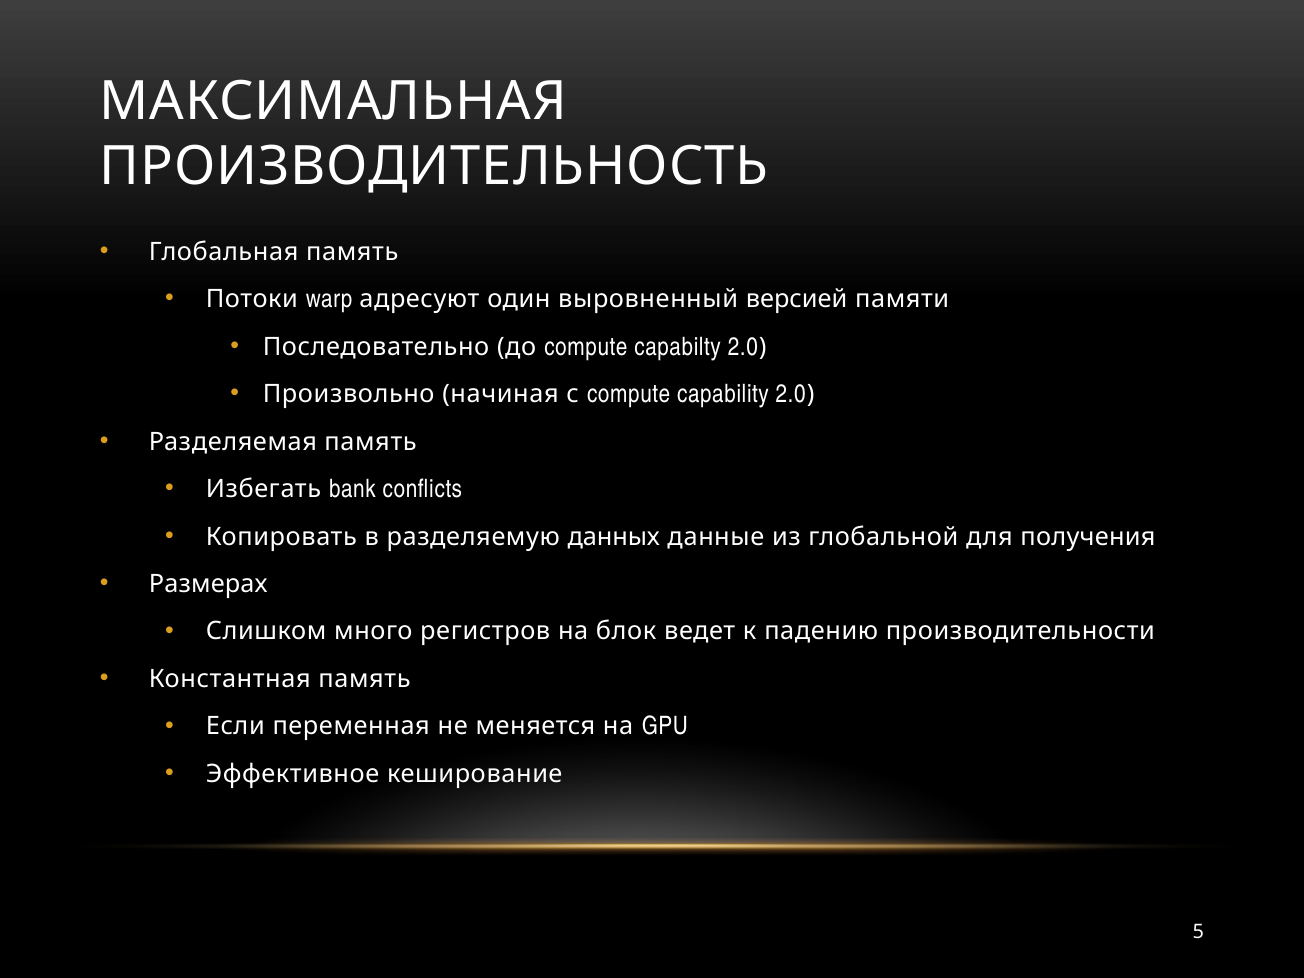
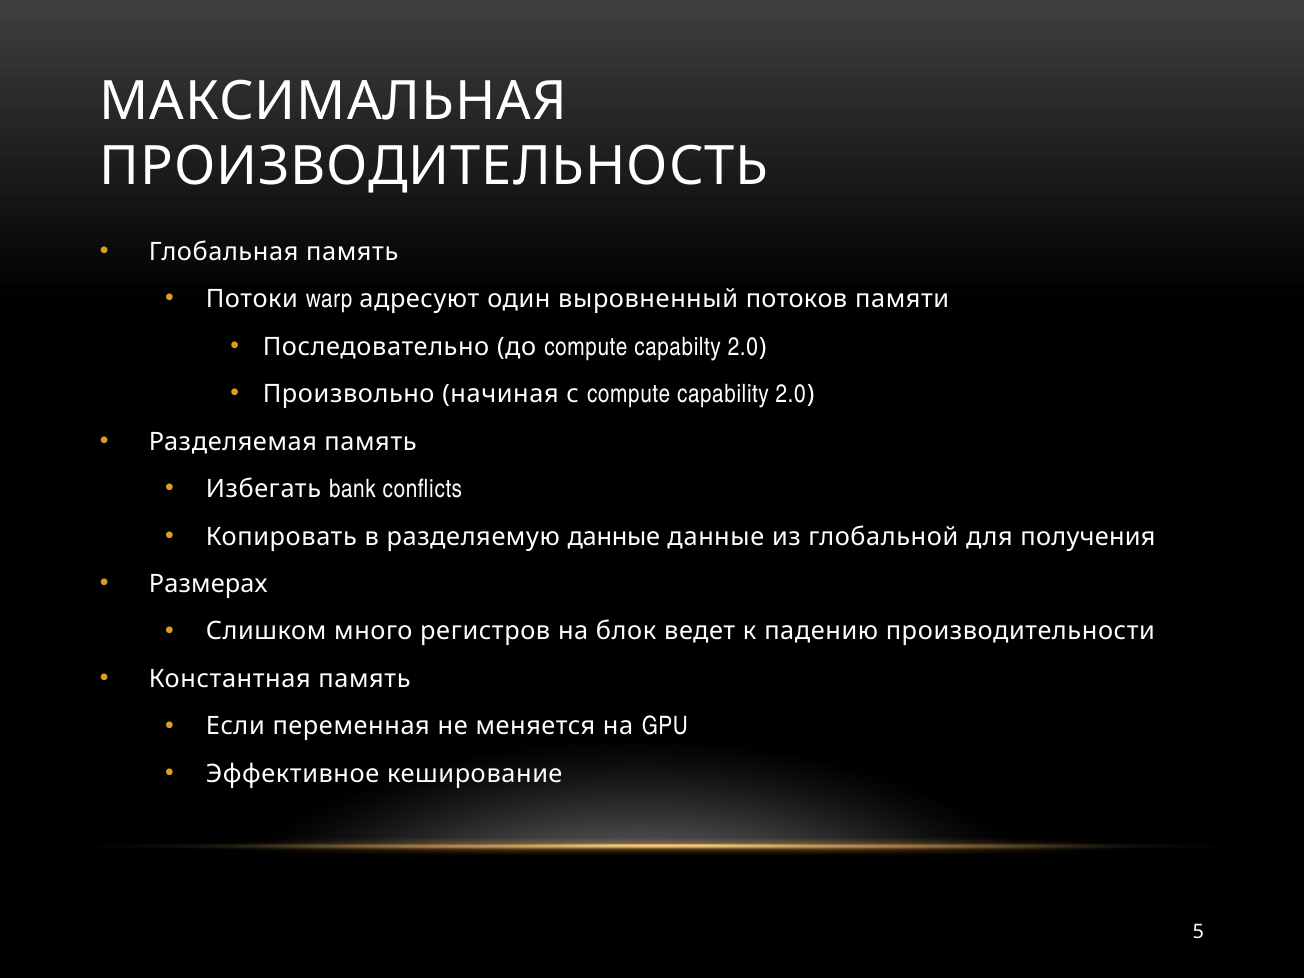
версией: версией -> потоков
разделяемую данных: данных -> данные
